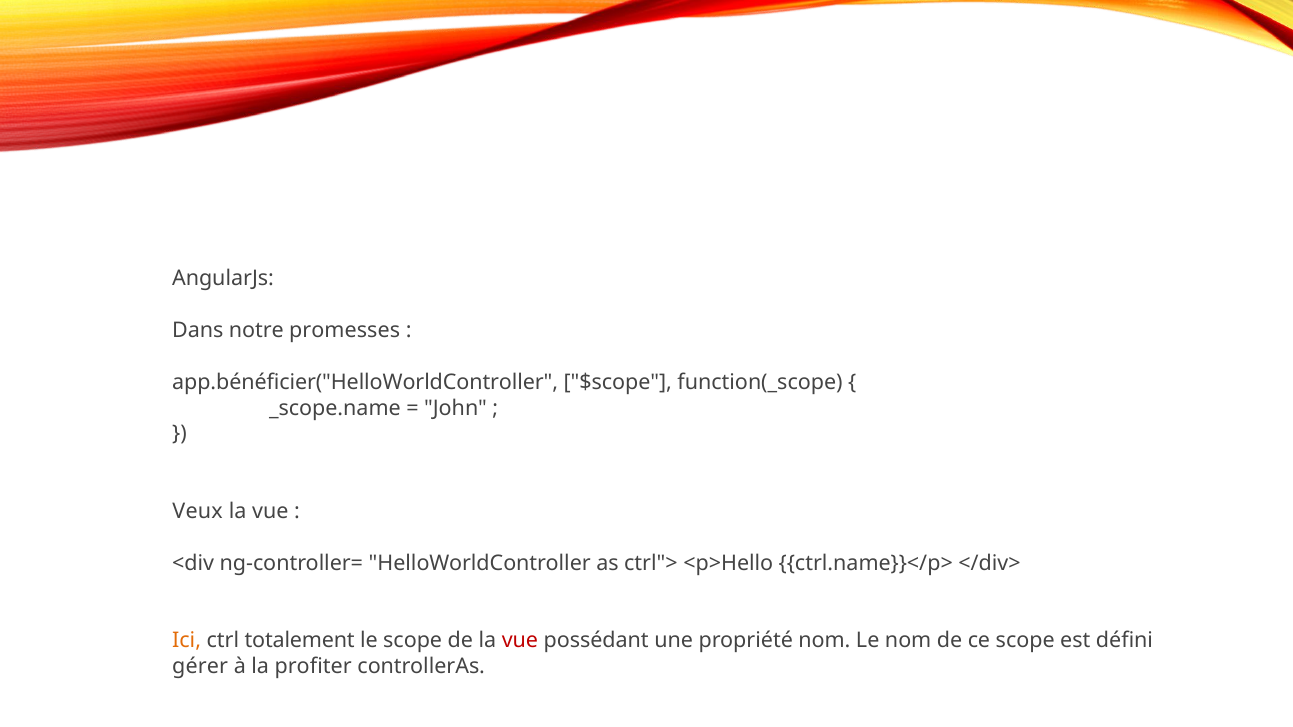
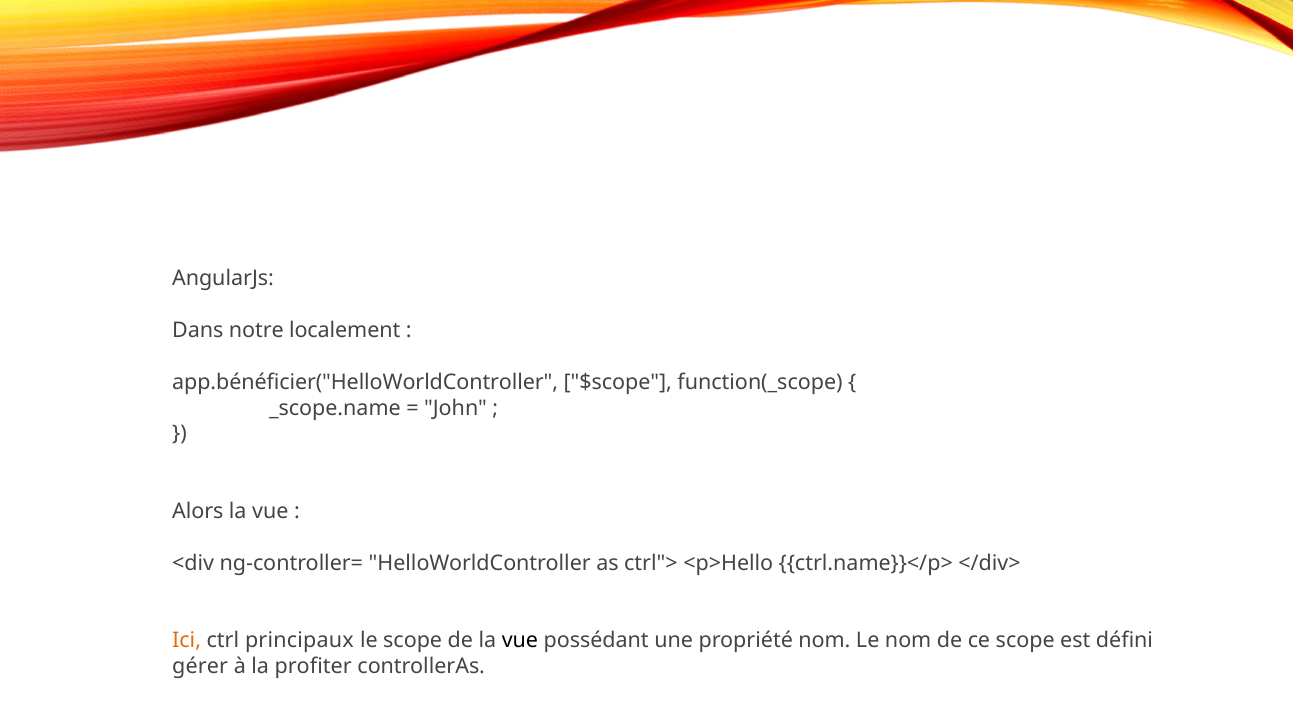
promesses: promesses -> localement
Veux: Veux -> Alors
totalement: totalement -> principaux
vue at (520, 641) colour: red -> black
